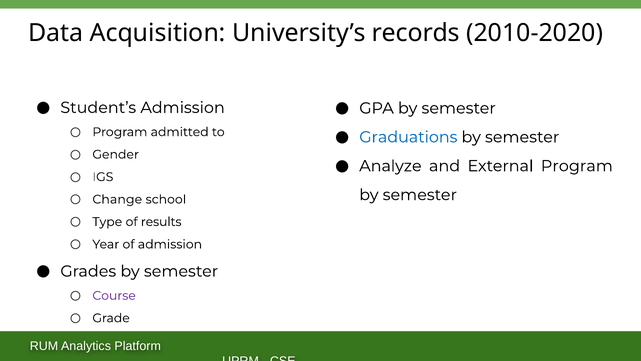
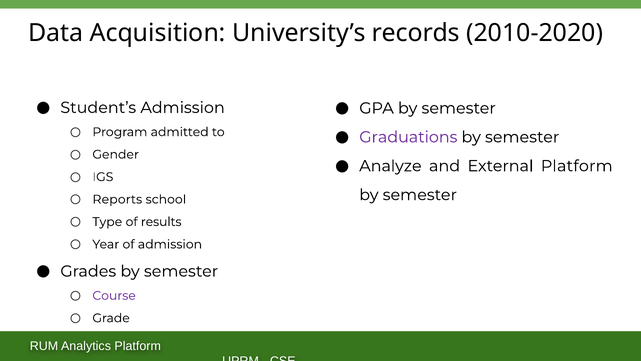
Graduations colour: blue -> purple
External Program: Program -> Platform
Change: Change -> Reports
